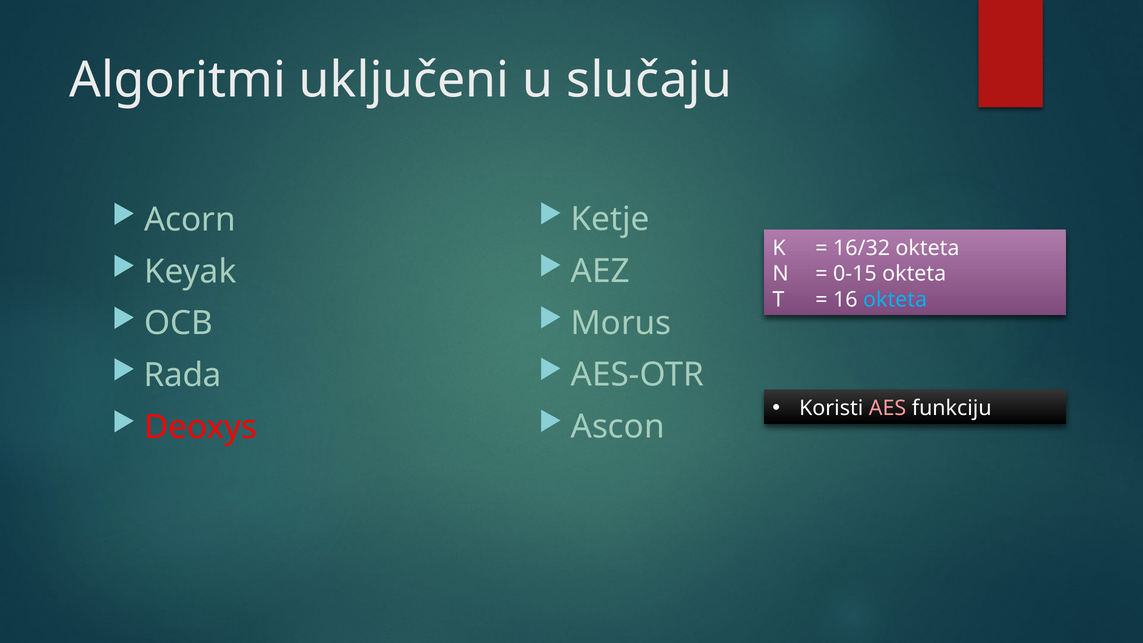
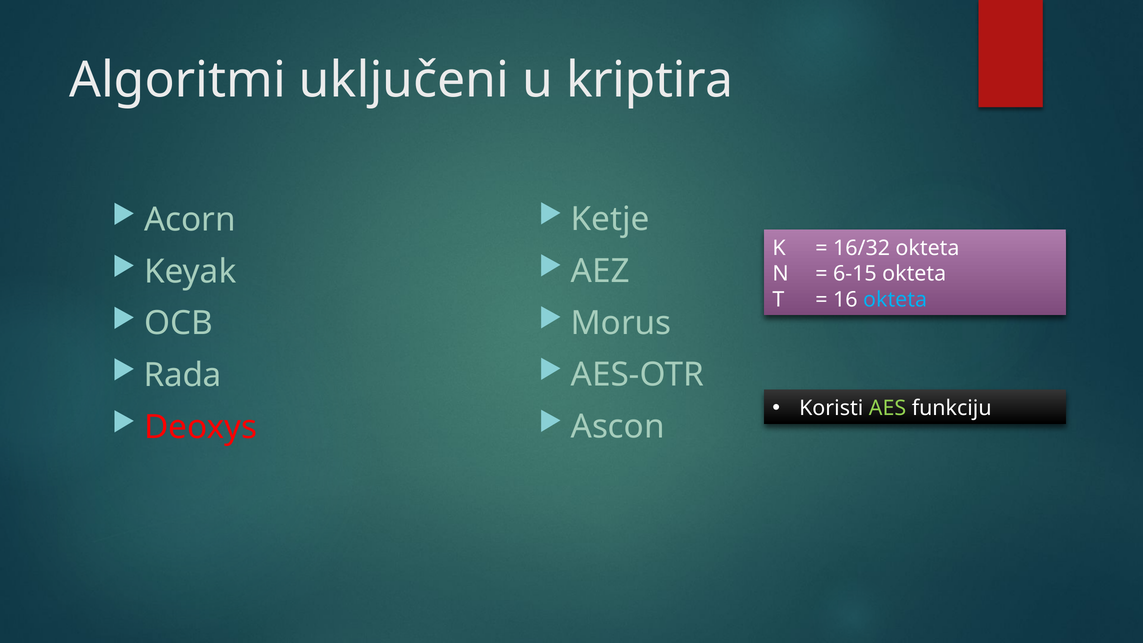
slučaju: slučaju -> kriptira
0-15: 0-15 -> 6-15
AES colour: pink -> light green
